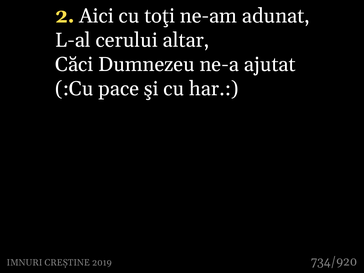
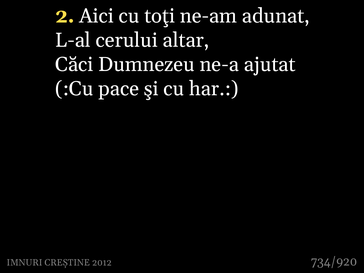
2019: 2019 -> 2012
